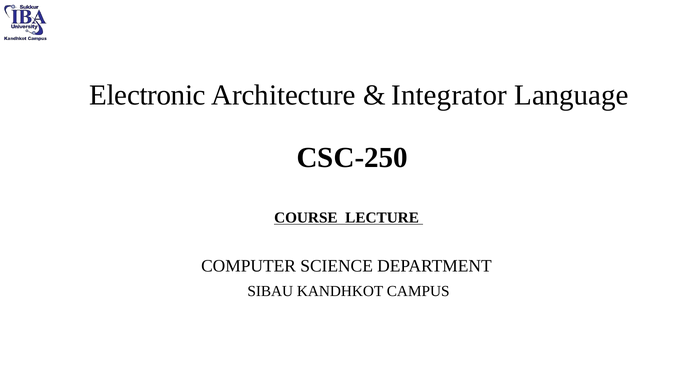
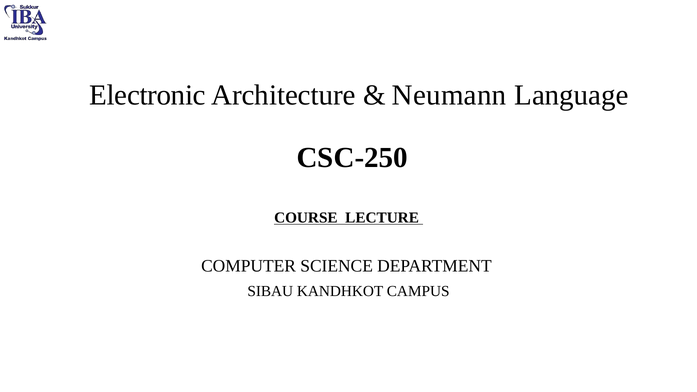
Integrator: Integrator -> Neumann
